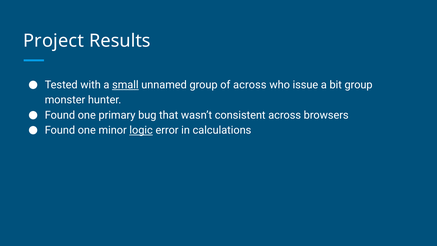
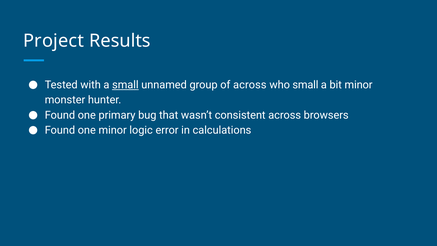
who issue: issue -> small
bit group: group -> minor
logic underline: present -> none
